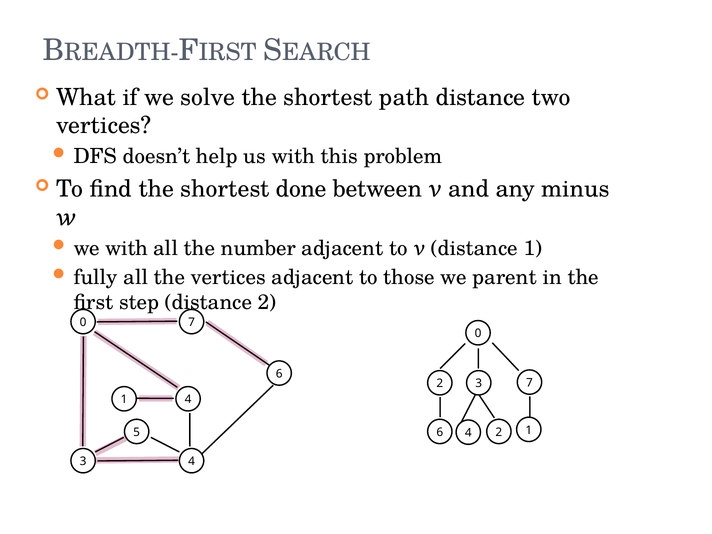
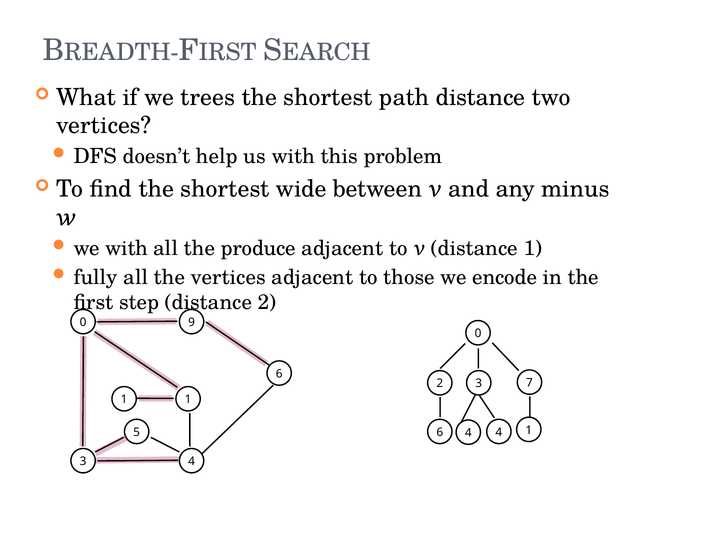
solve: solve -> trees
done: done -> wide
number: number -> produce
parent: parent -> encode
7 at (192, 322): 7 -> 9
1 4: 4 -> 1
4 2: 2 -> 4
